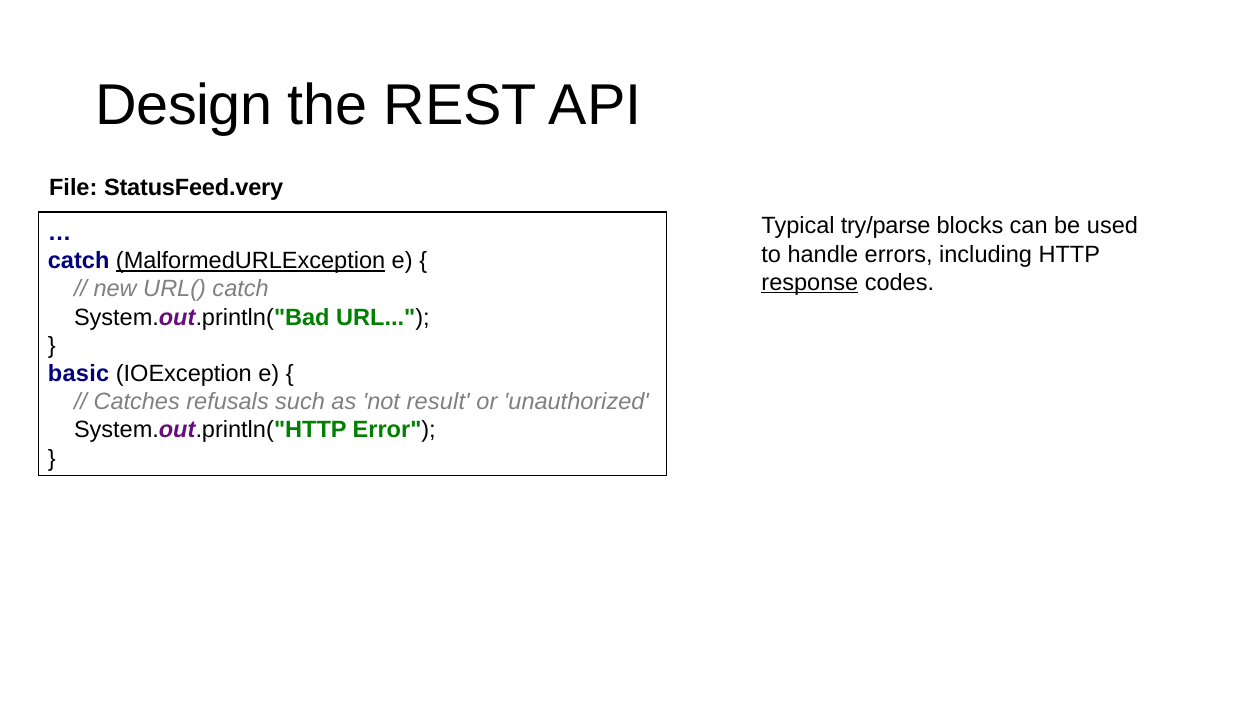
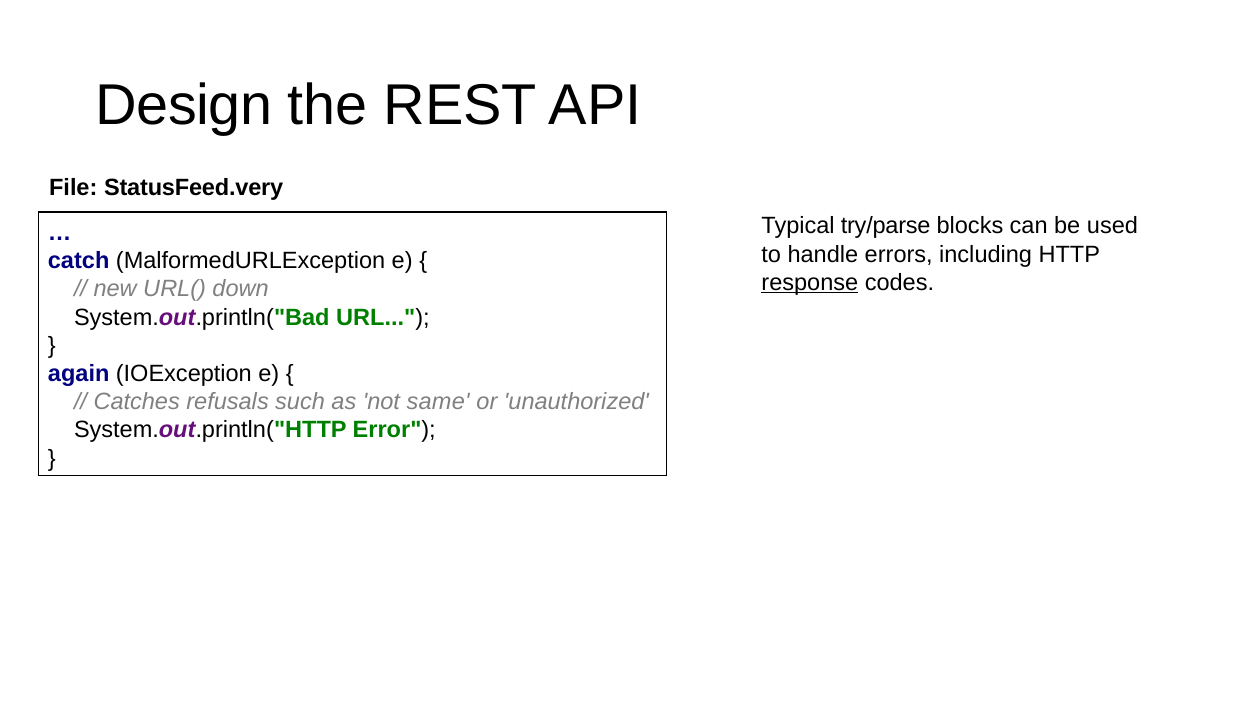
MalformedURLException underline: present -> none
URL( catch: catch -> down
basic: basic -> again
result: result -> same
